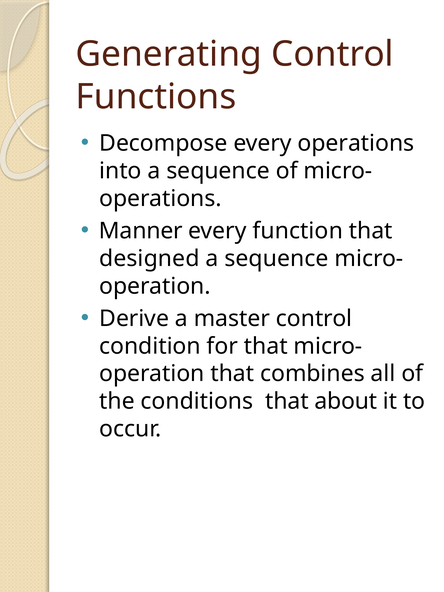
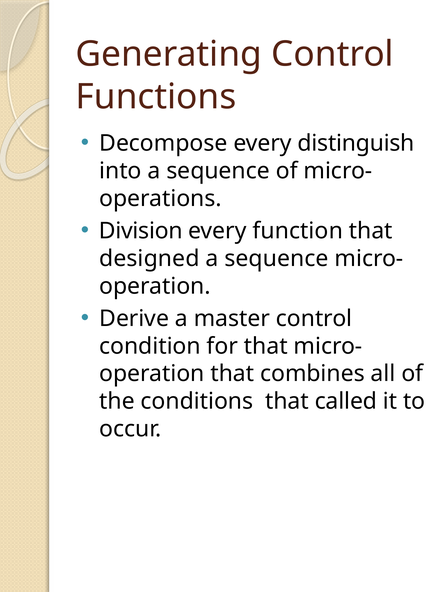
every operations: operations -> distinguish
Manner: Manner -> Division
about: about -> called
